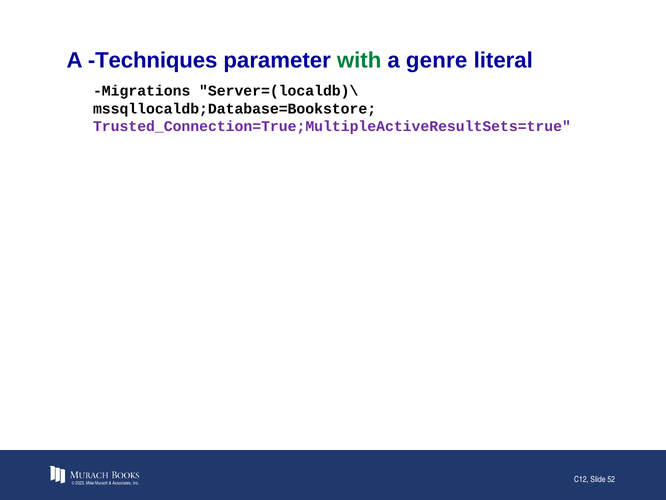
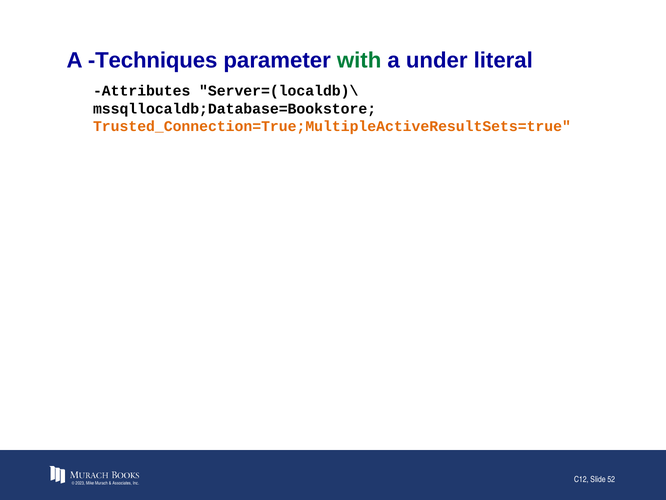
genre: genre -> under
Migrations: Migrations -> Attributes
Trusted_Connection=True;MultipleActiveResultSets=true colour: purple -> orange
